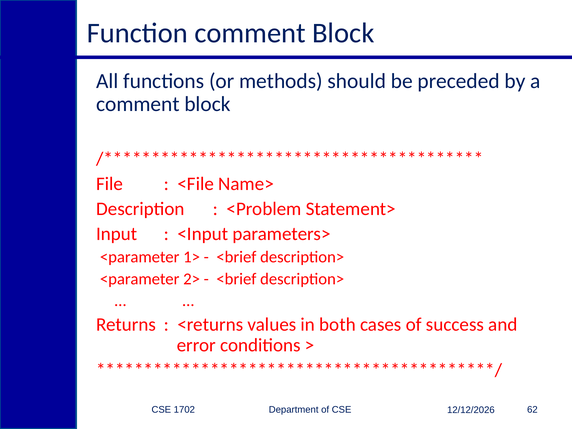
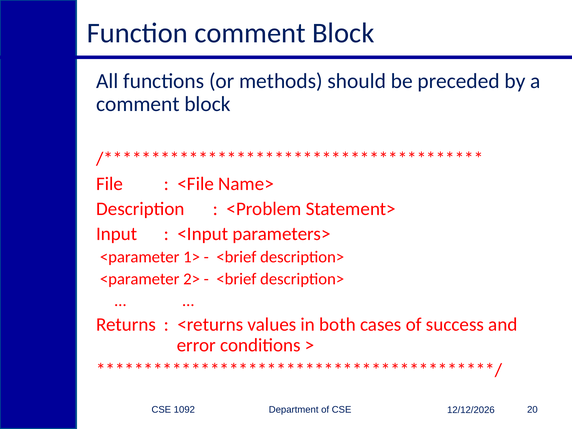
1702: 1702 -> 1092
62: 62 -> 20
